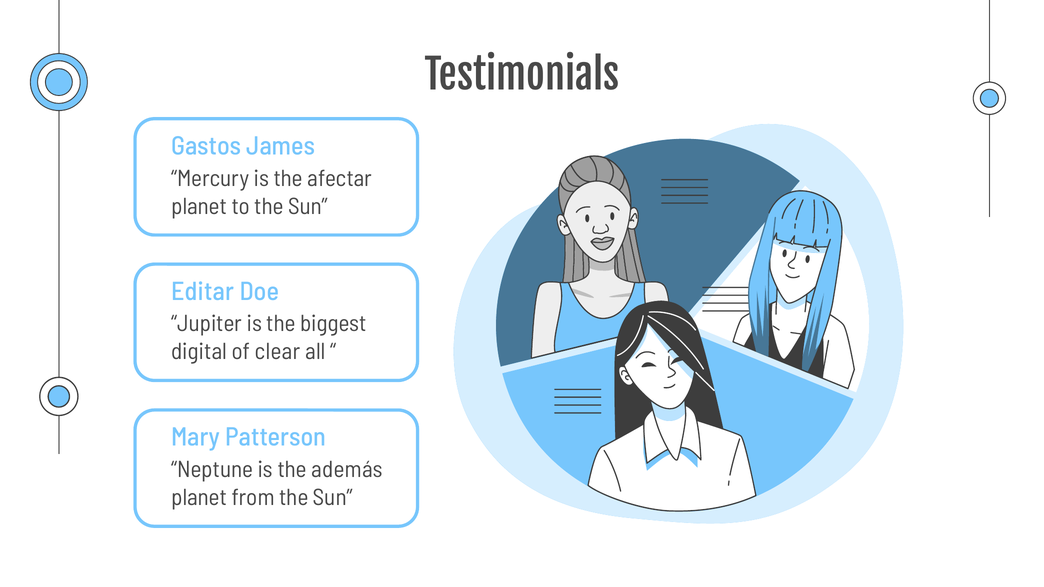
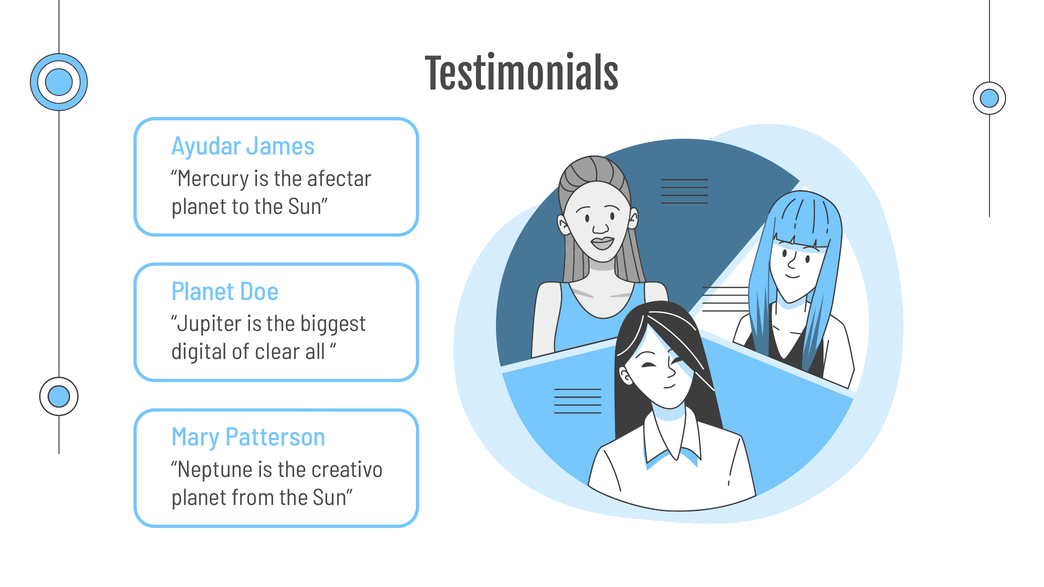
Gastos: Gastos -> Ayudar
Editar at (203, 292): Editar -> Planet
además: además -> creativo
